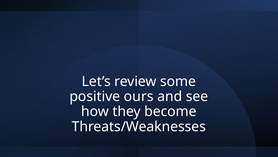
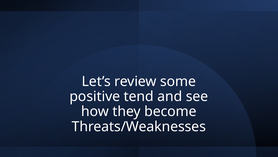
ours: ours -> tend
